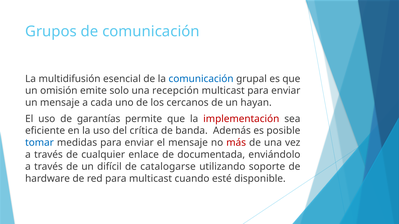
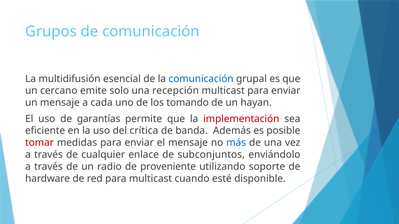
omisión: omisión -> cercano
cercanos: cercanos -> tomando
tomar colour: blue -> red
más colour: red -> blue
documentada: documentada -> subconjuntos
difícil: difícil -> radio
catalogarse: catalogarse -> proveniente
